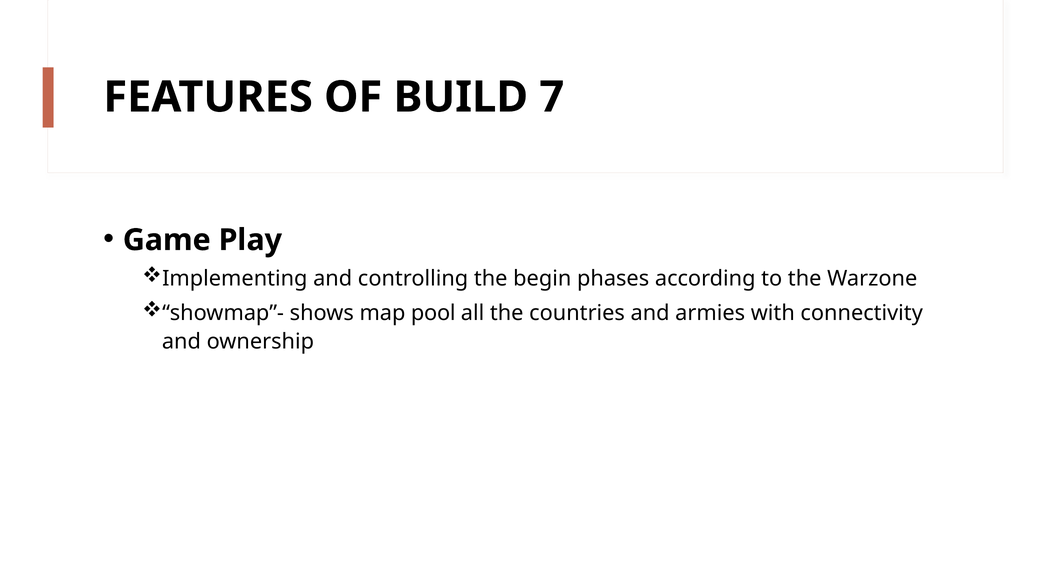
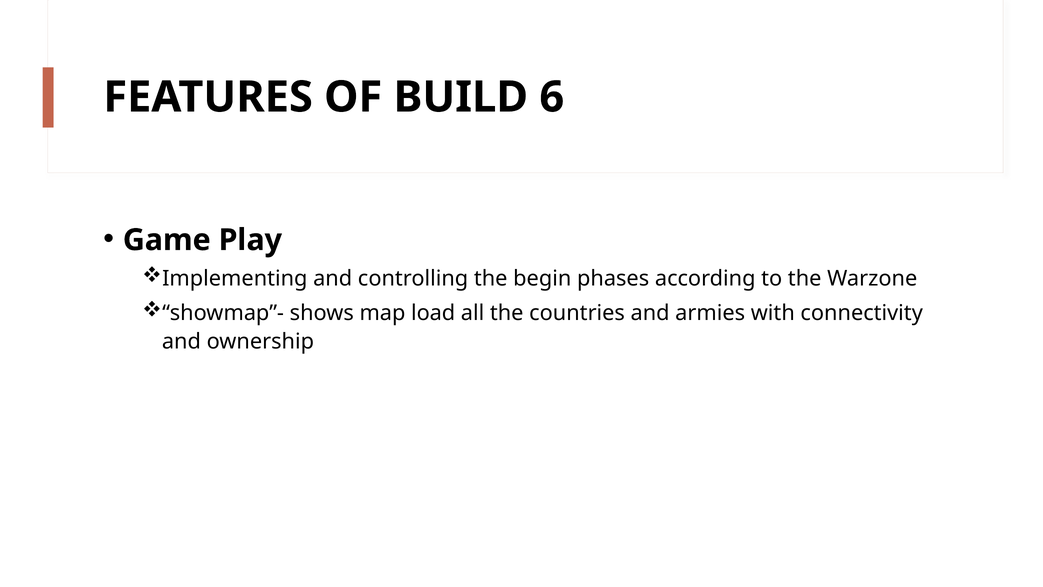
7: 7 -> 6
pool: pool -> load
